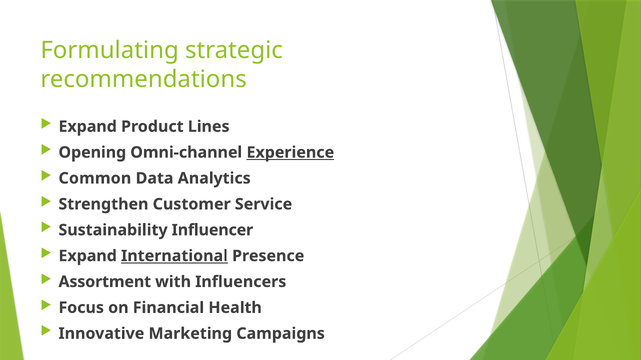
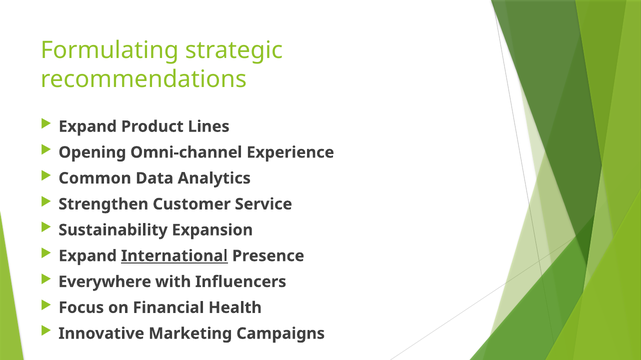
Experience underline: present -> none
Influencer: Influencer -> Expansion
Assortment: Assortment -> Everywhere
